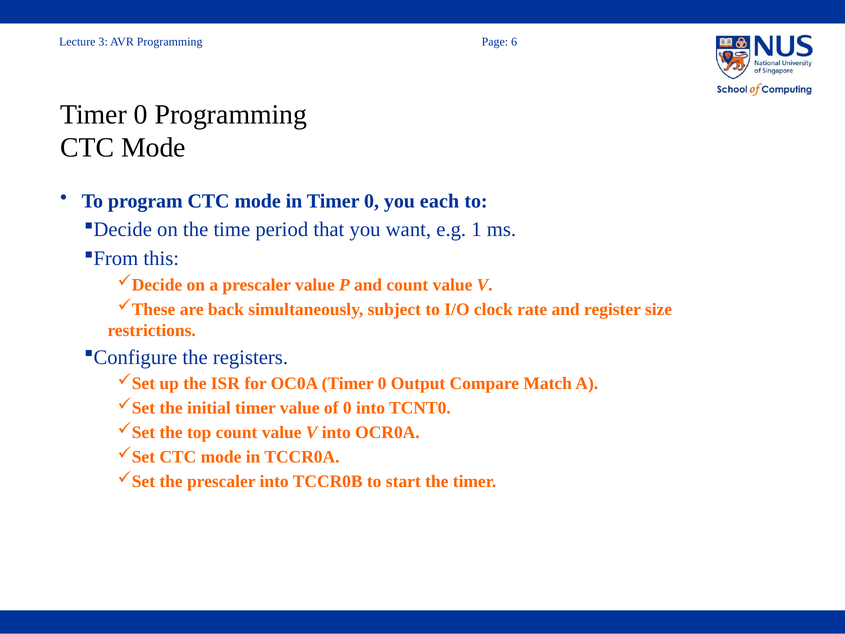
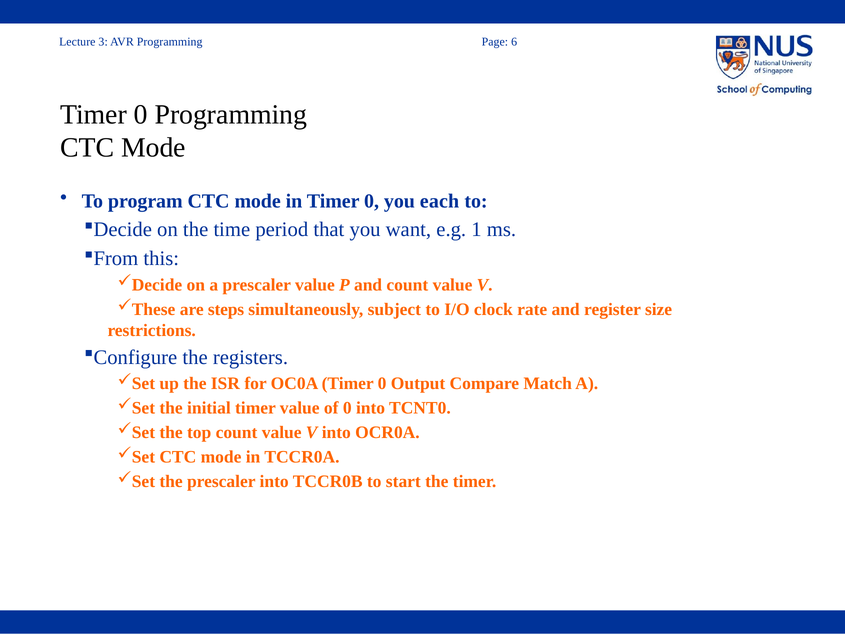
back: back -> steps
